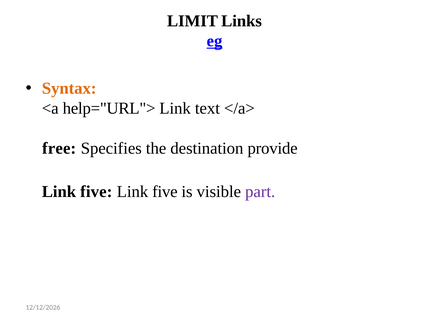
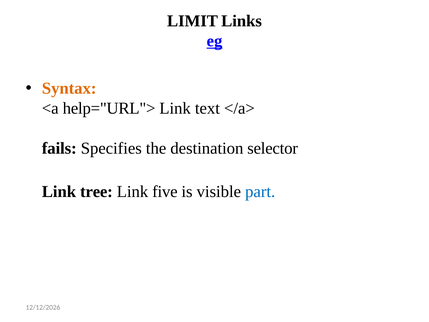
free: free -> fails
provide: provide -> selector
five at (96, 192): five -> tree
part colour: purple -> blue
